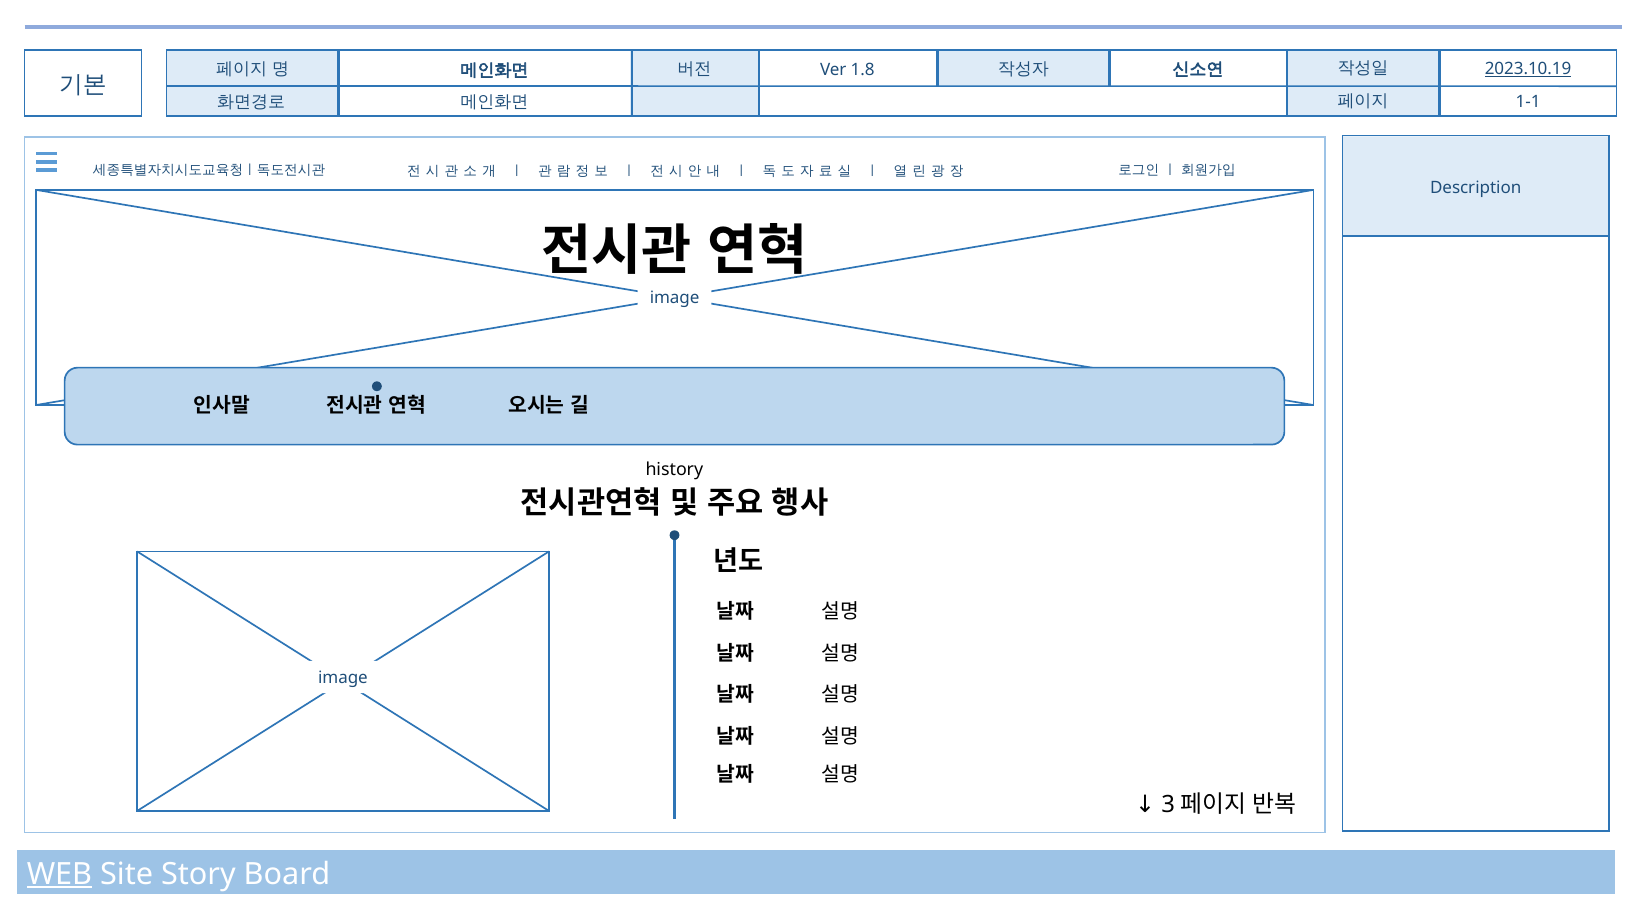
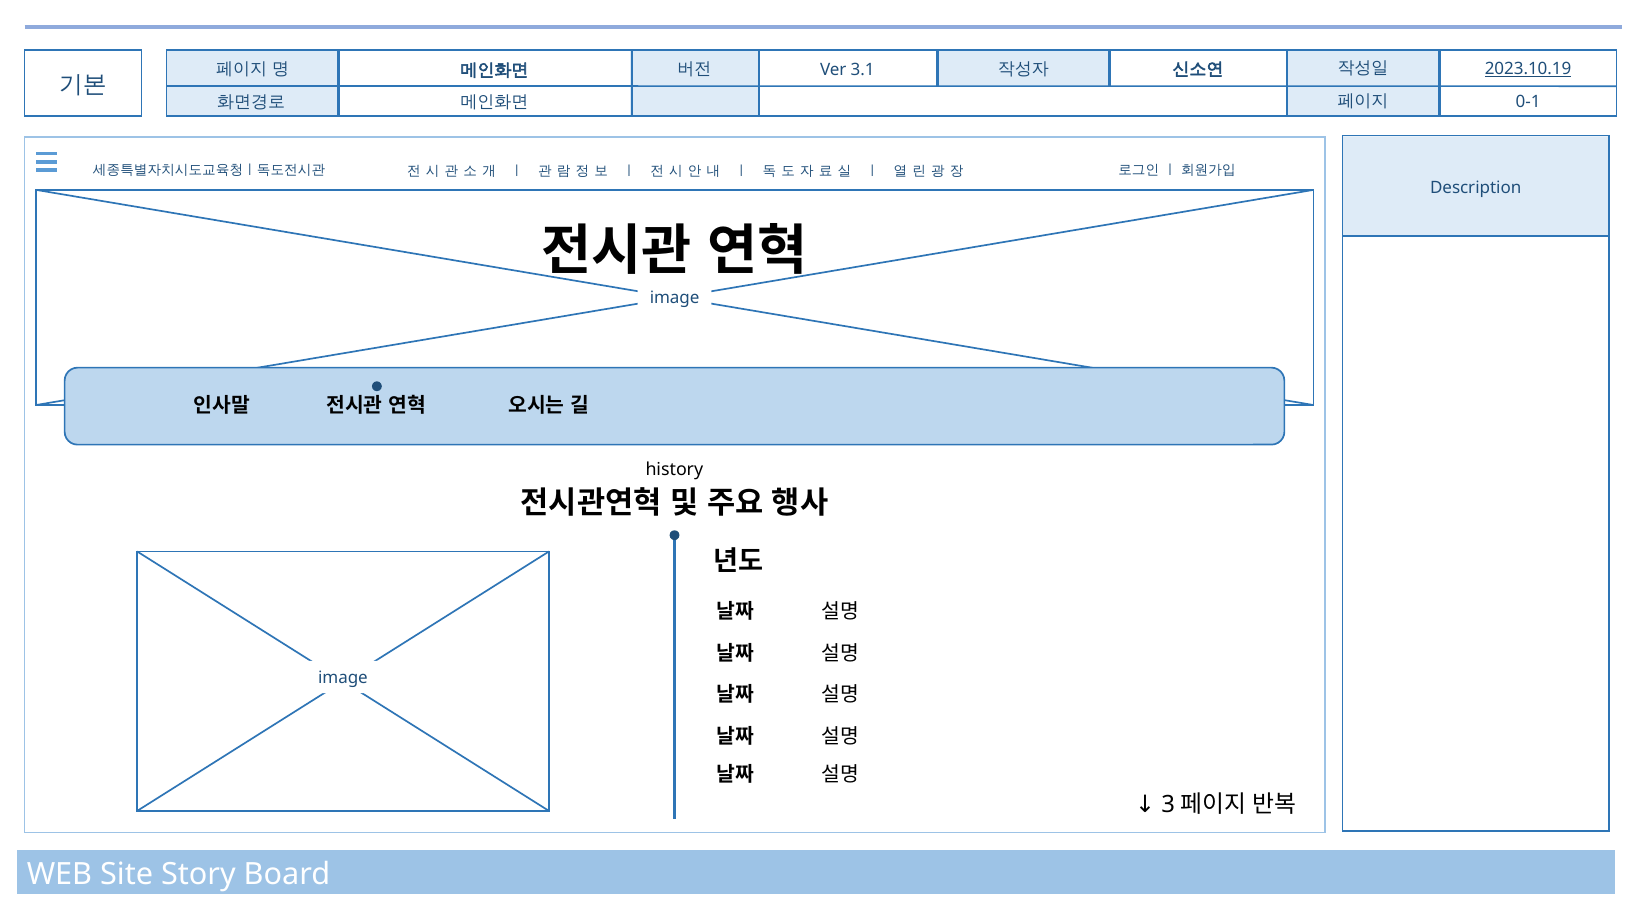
1.8: 1.8 -> 3.1
1-1: 1-1 -> 0-1
WEB underline: present -> none
